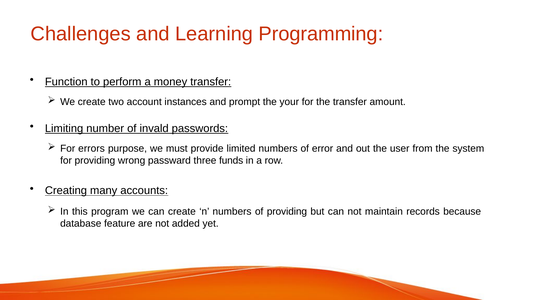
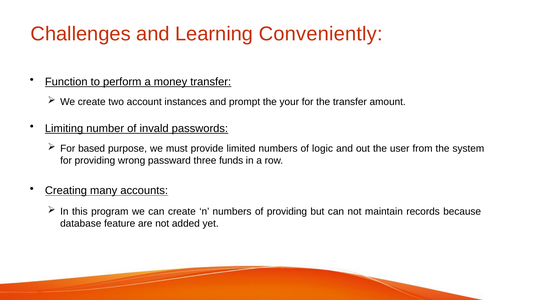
Programming: Programming -> Conveniently
errors: errors -> based
error: error -> logic
